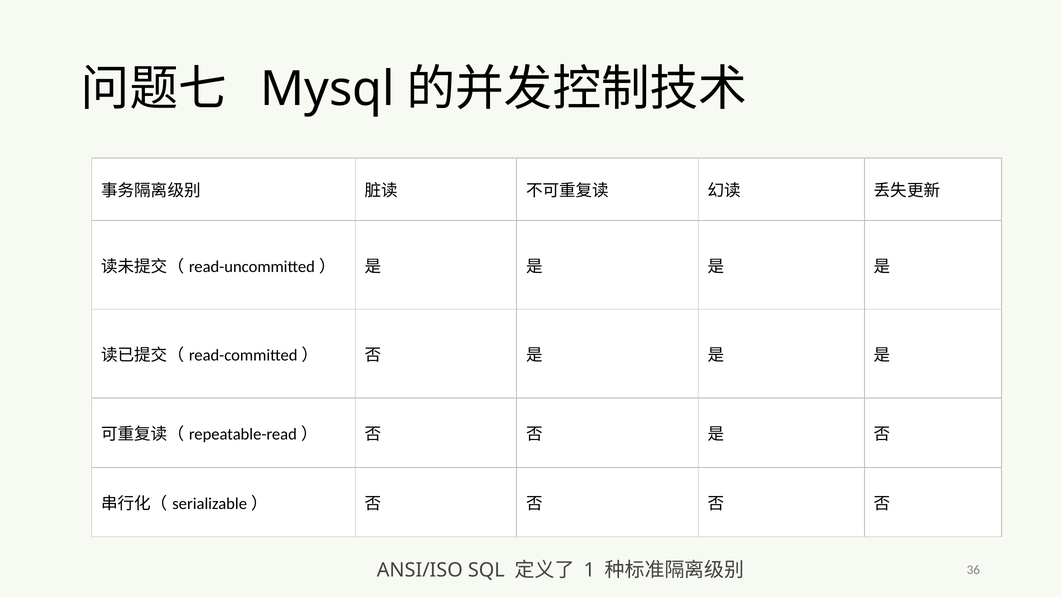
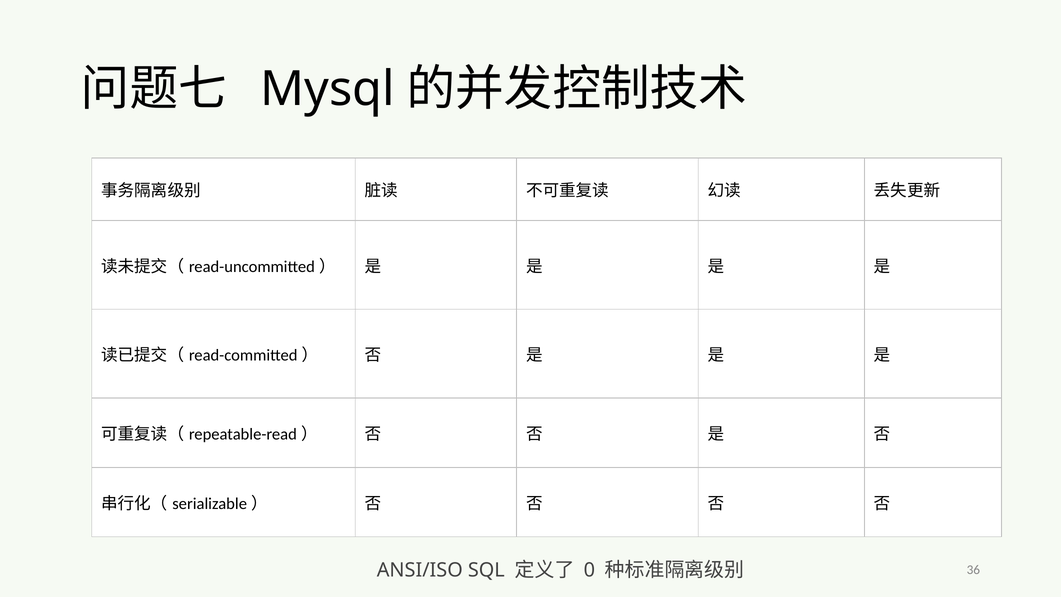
1: 1 -> 0
